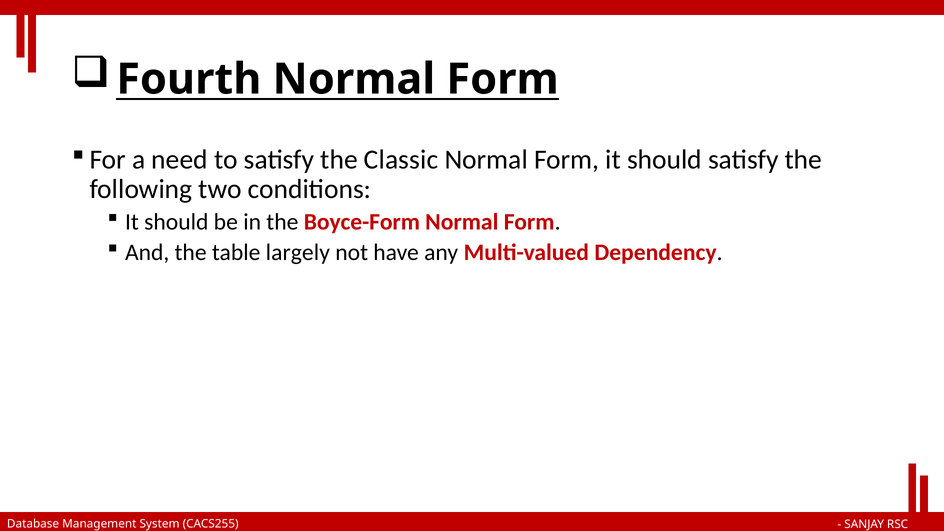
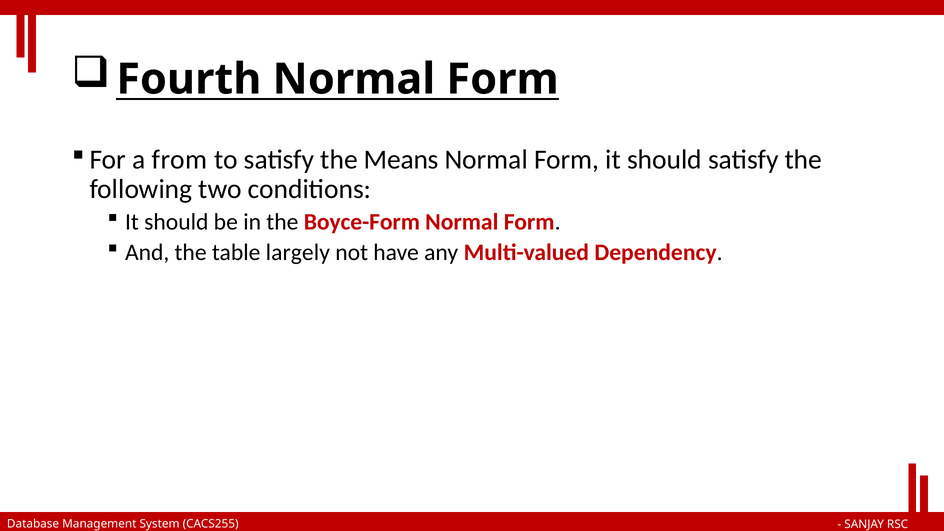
need: need -> from
Classic: Classic -> Means
